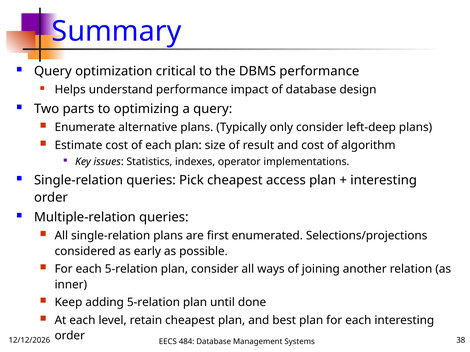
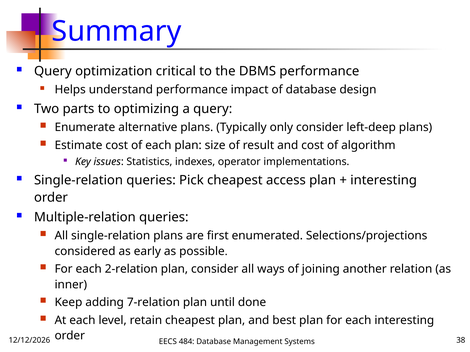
each 5-relation: 5-relation -> 2-relation
adding 5-relation: 5-relation -> 7-relation
